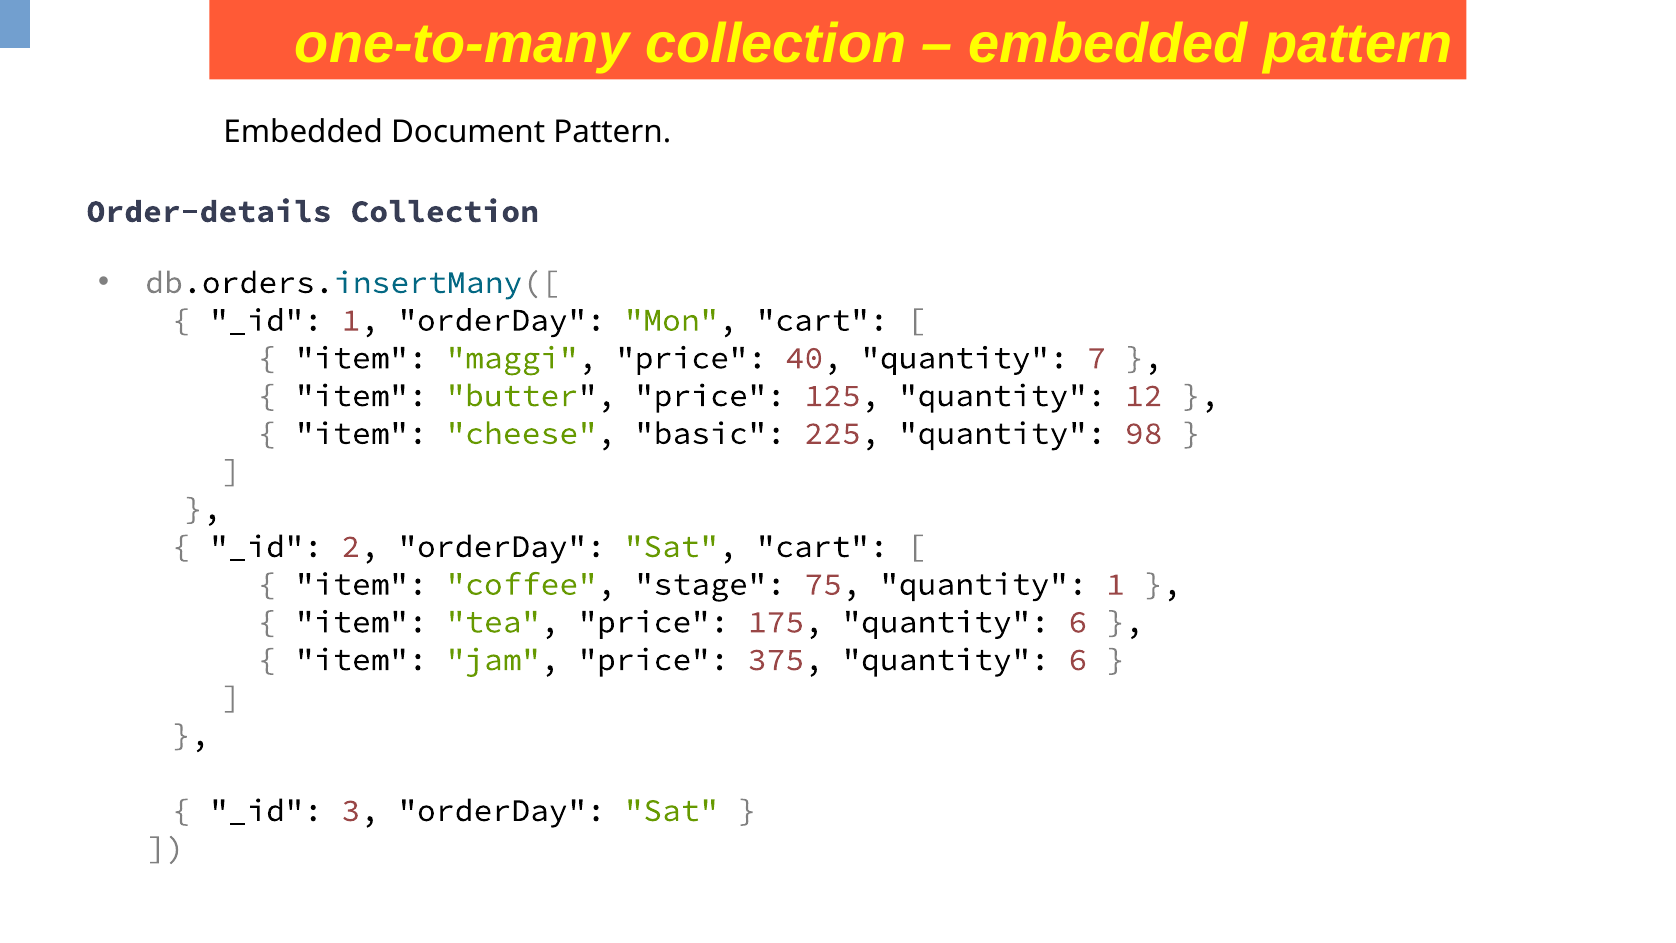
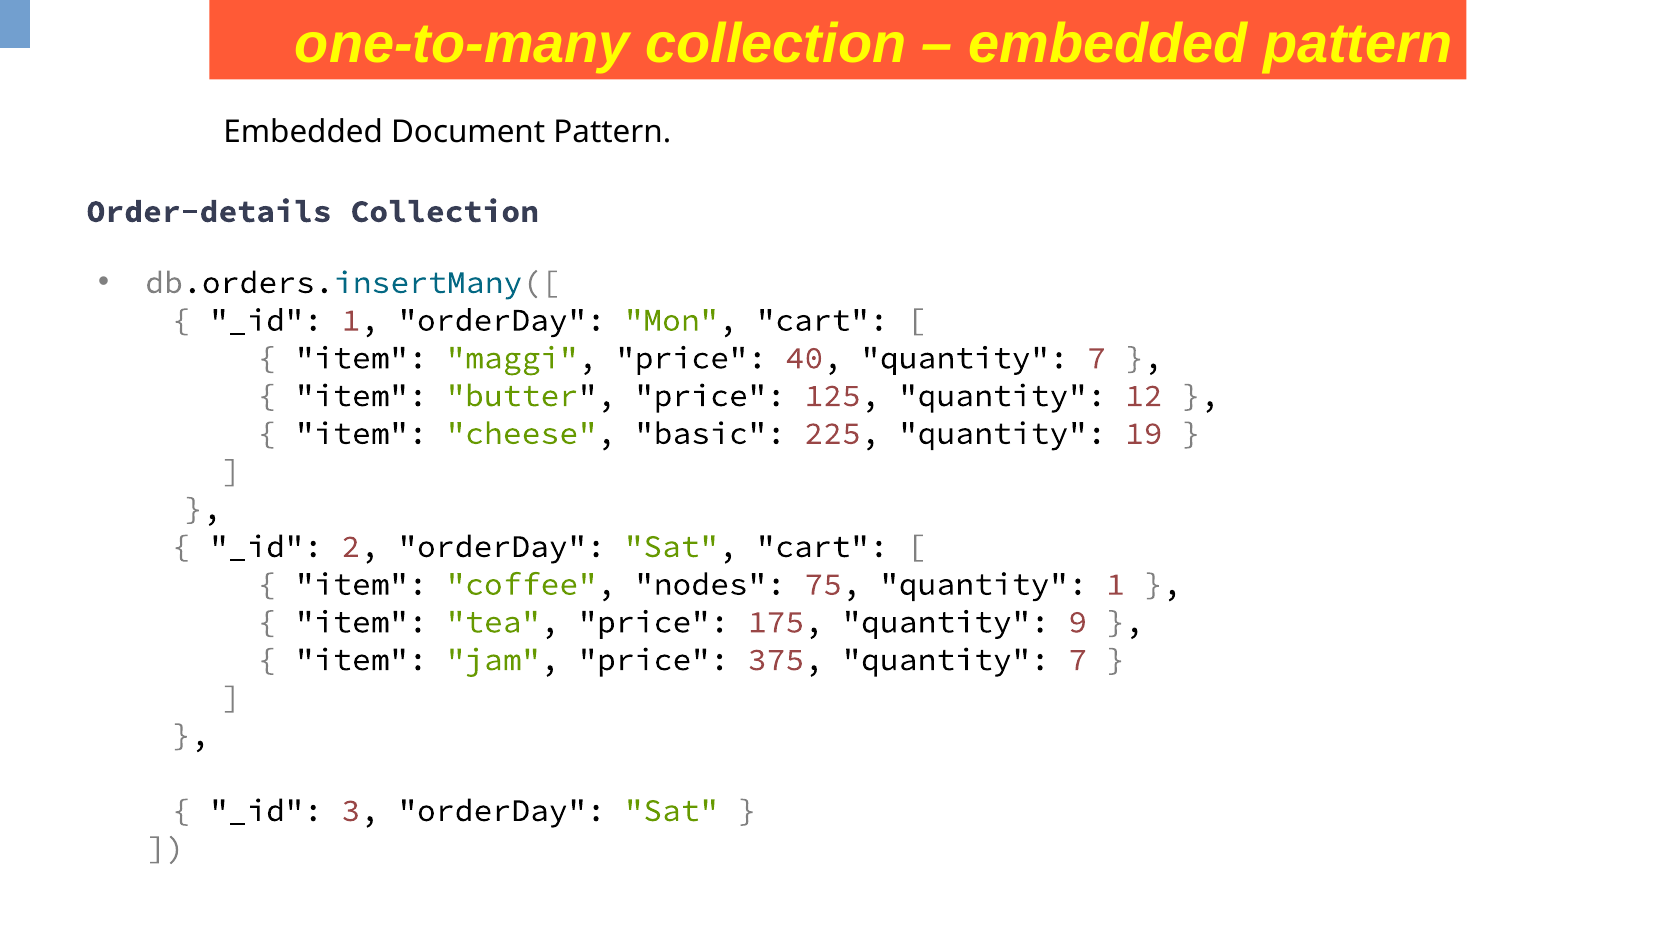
98: 98 -> 19
stage: stage -> nodes
175 quantity 6: 6 -> 9
375 quantity 6: 6 -> 7
